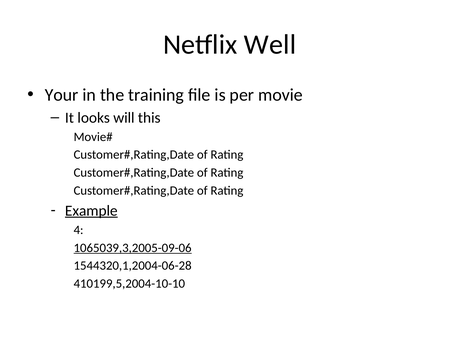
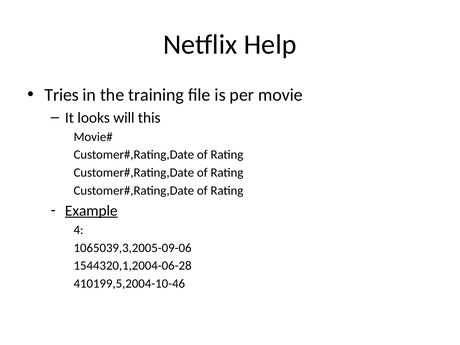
Well: Well -> Help
Your: Your -> Tries
1065039,3,2005-09-06 underline: present -> none
410199,5,2004-10-10: 410199,5,2004-10-10 -> 410199,5,2004-10-46
